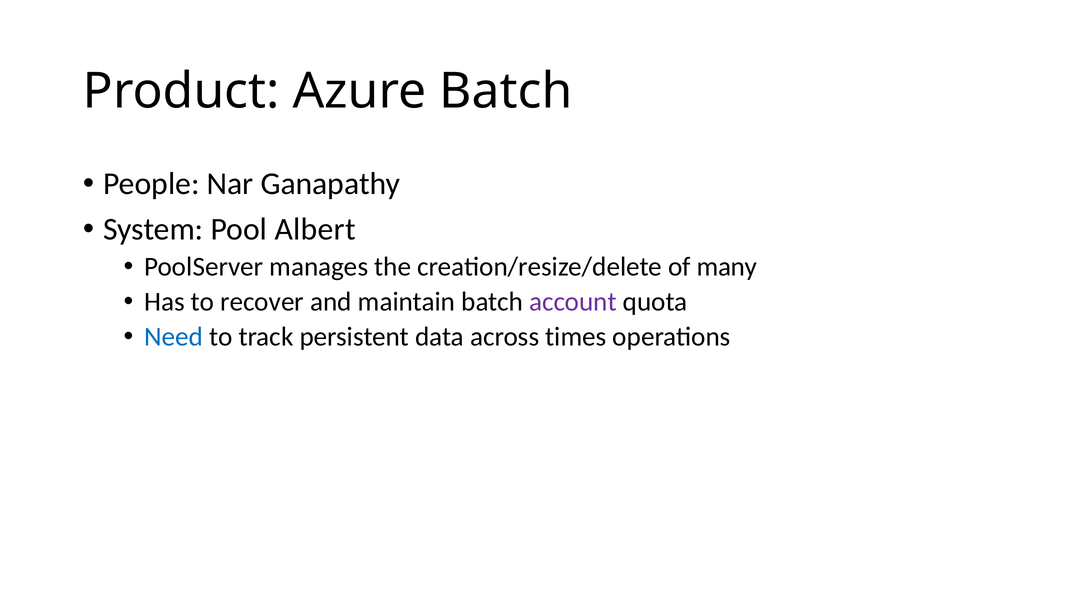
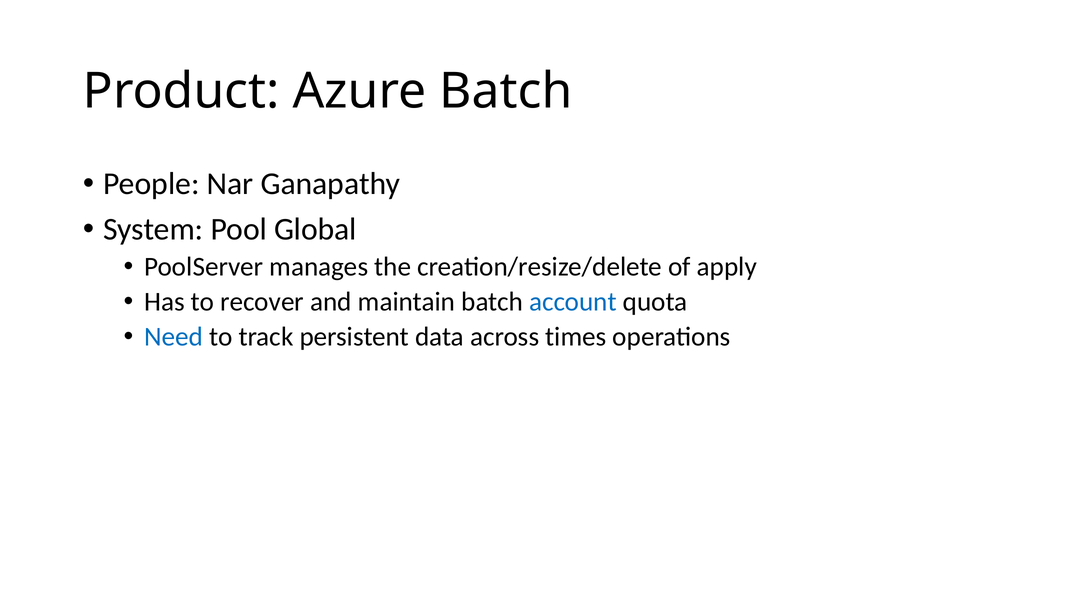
Albert: Albert -> Global
many: many -> apply
account colour: purple -> blue
